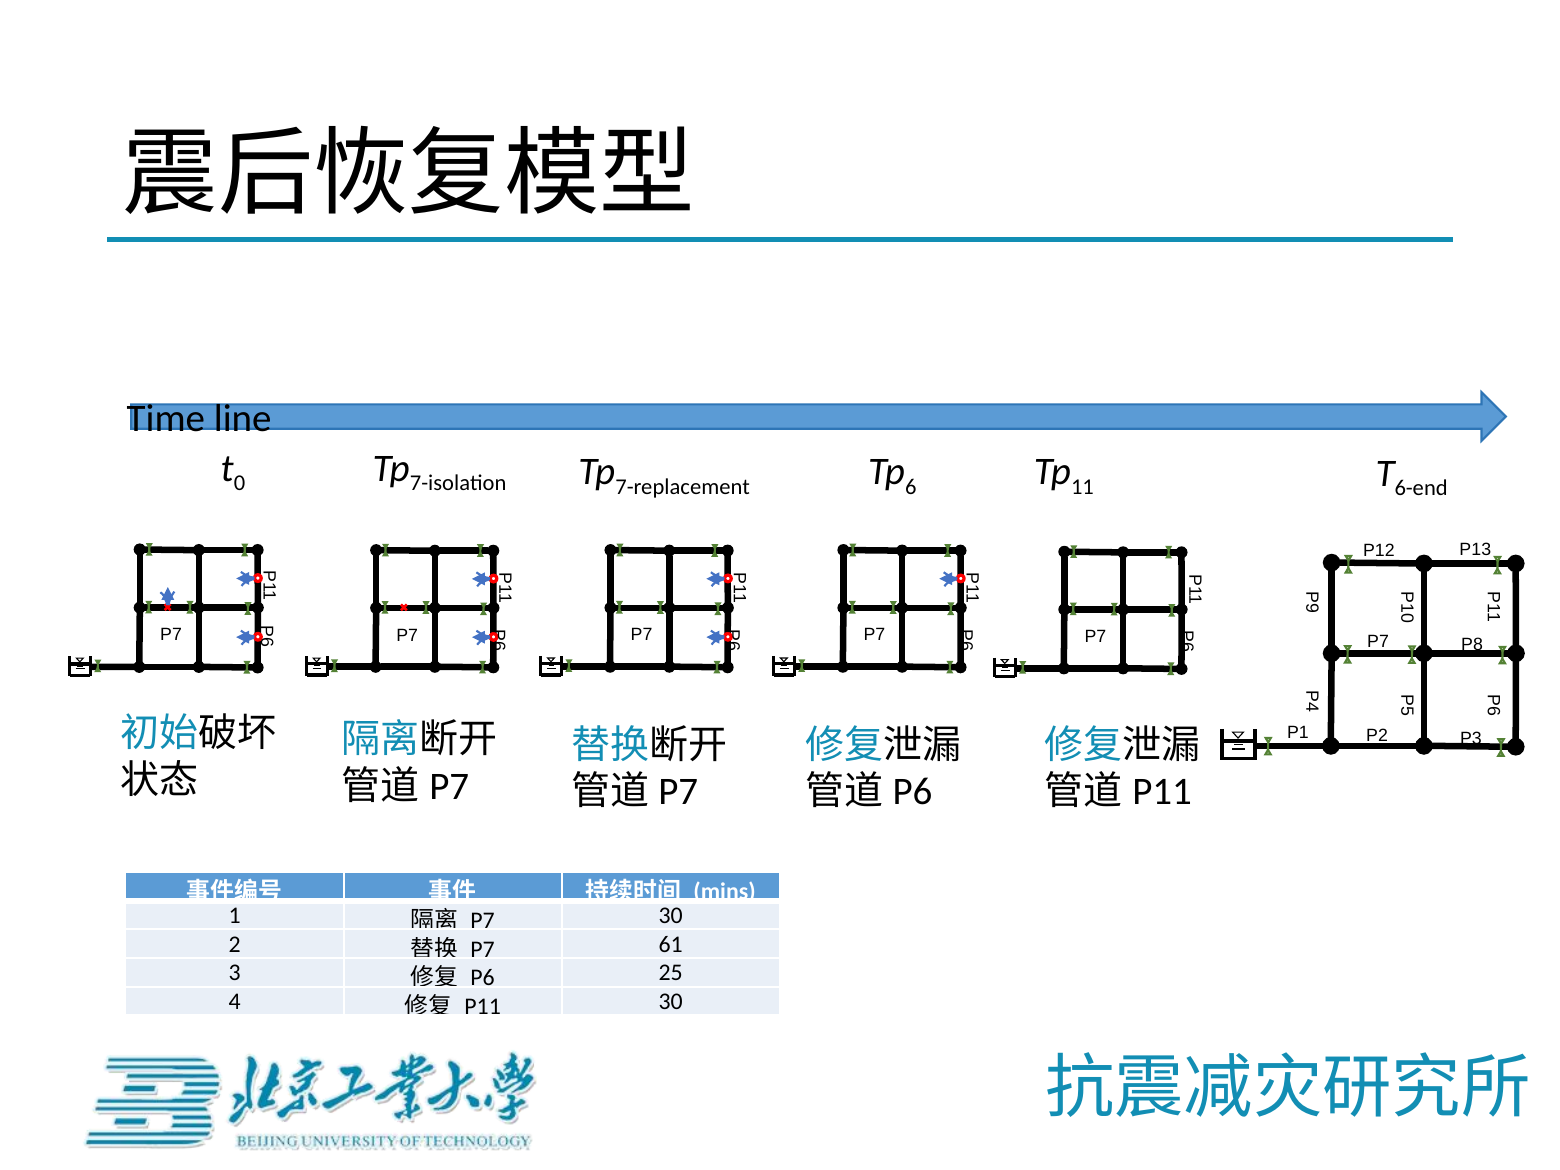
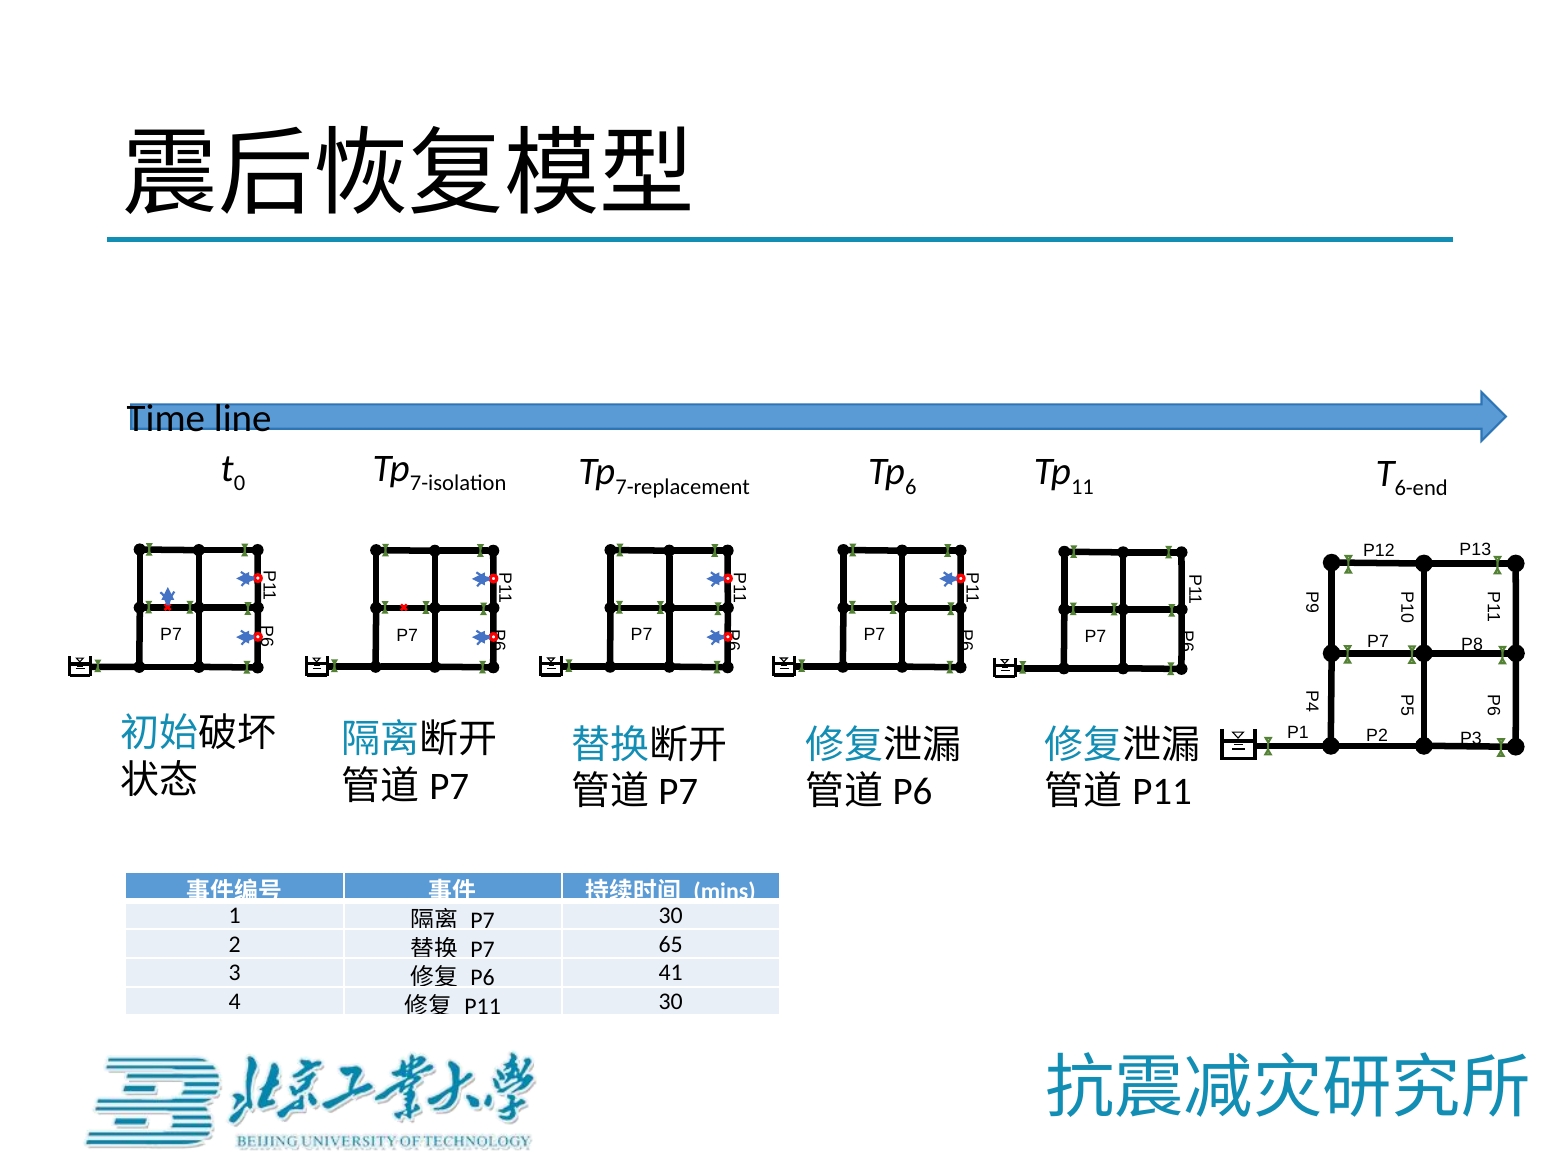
61: 61 -> 65
25: 25 -> 41
